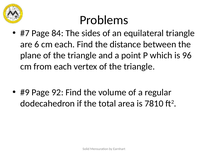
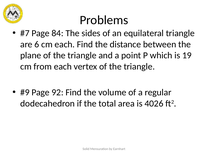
96: 96 -> 19
7810: 7810 -> 4026
